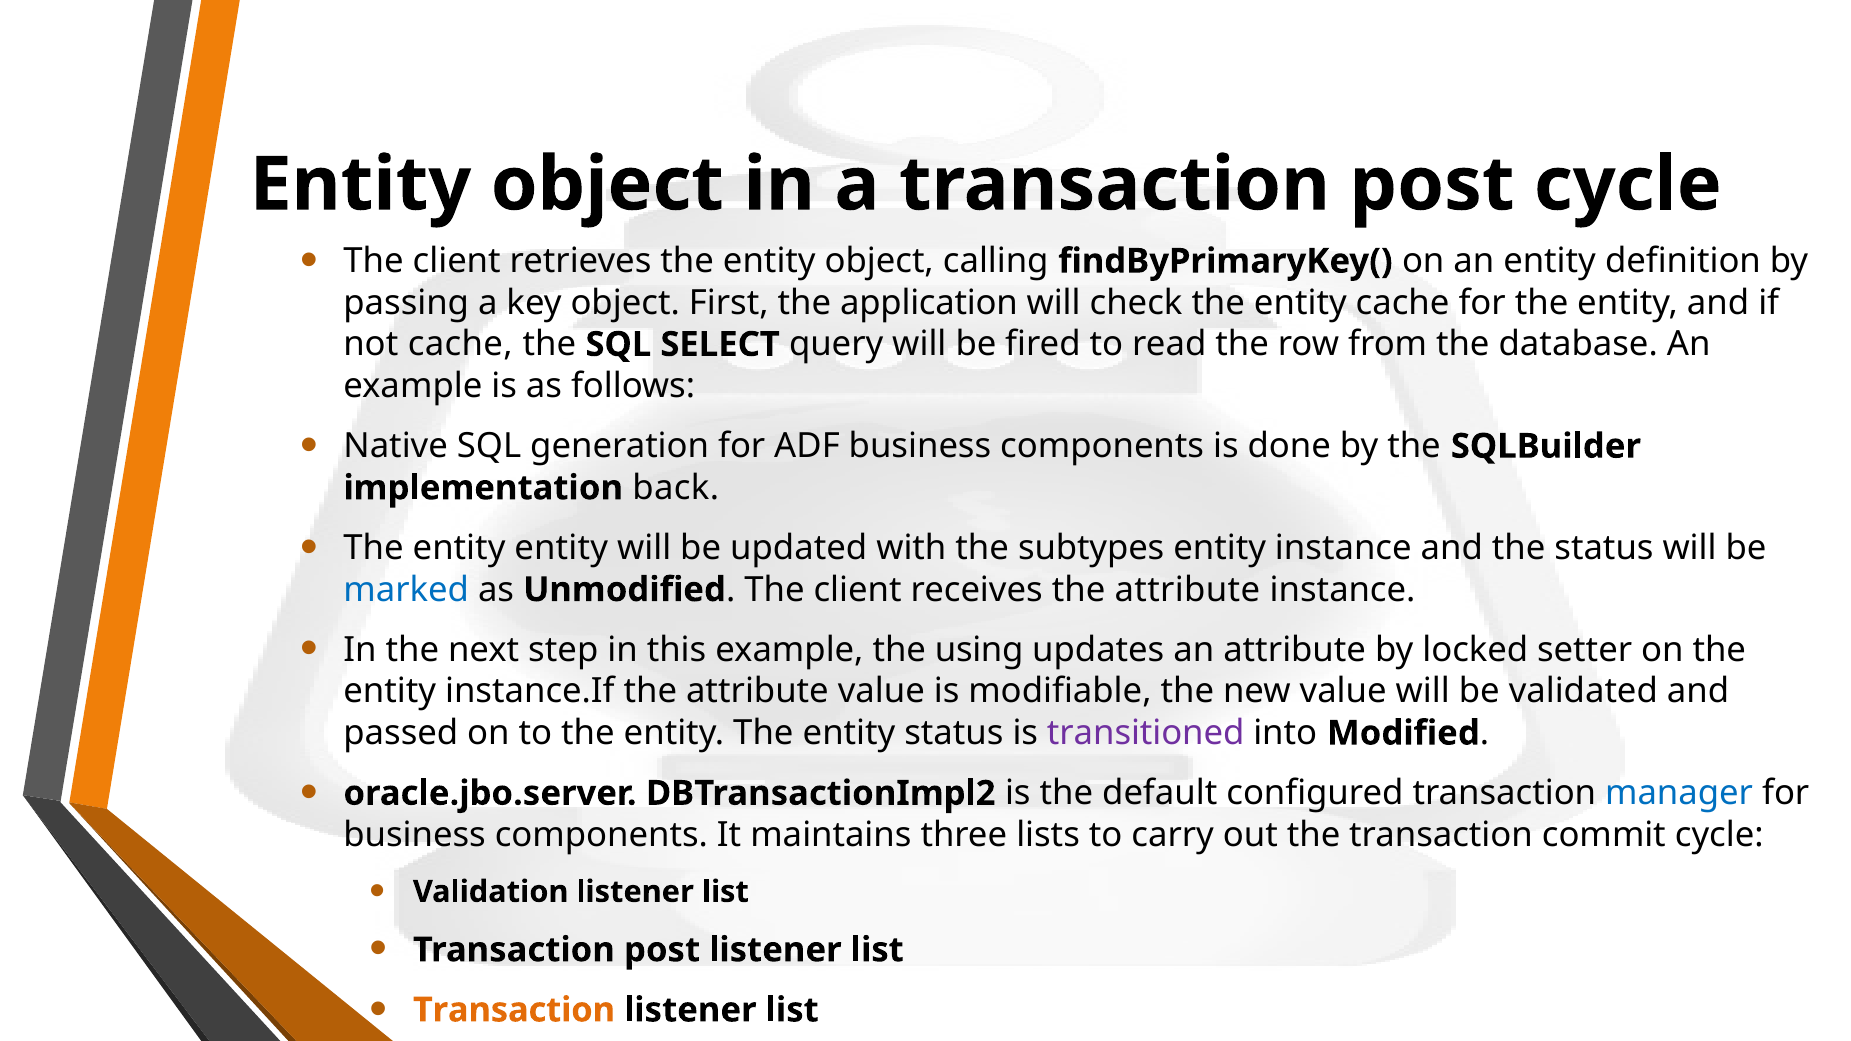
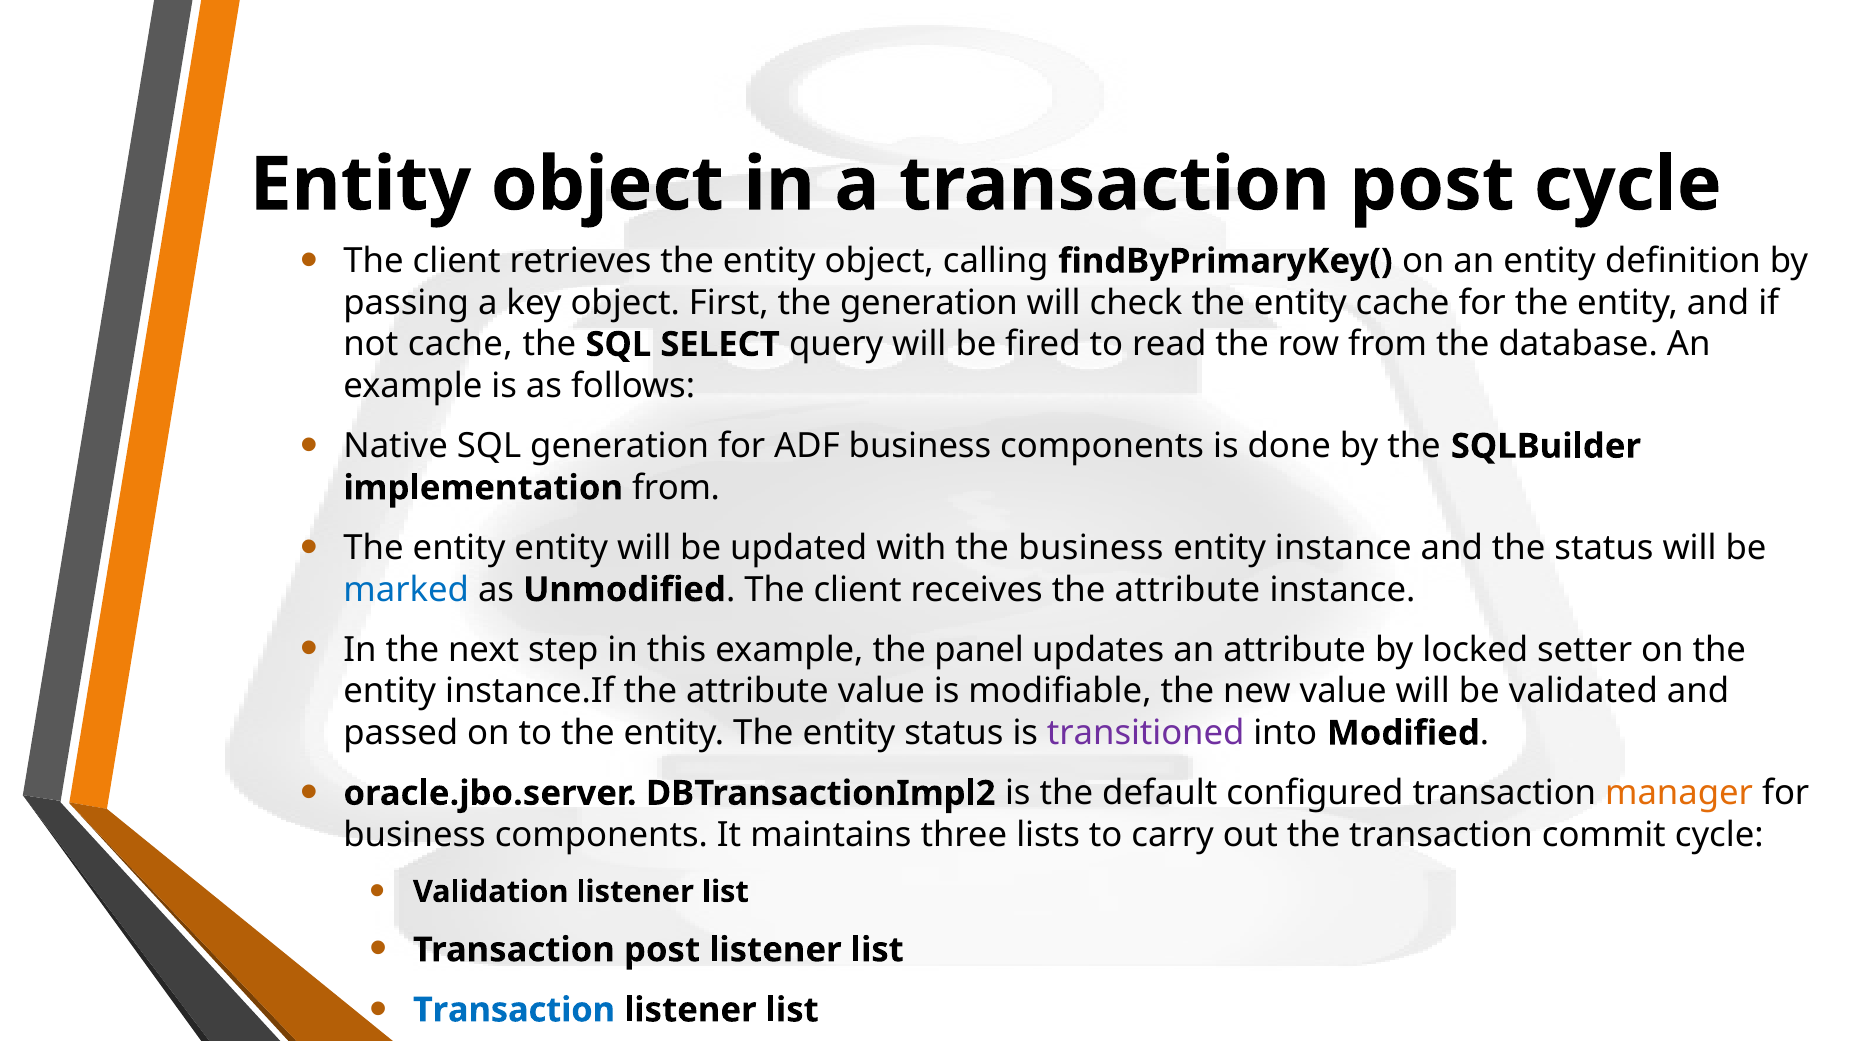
the application: application -> generation
implementation back: back -> from
the subtypes: subtypes -> business
using: using -> panel
manager colour: blue -> orange
Transaction at (514, 1010) colour: orange -> blue
